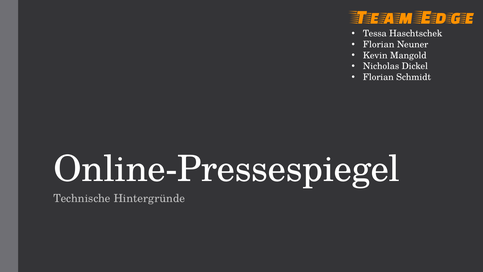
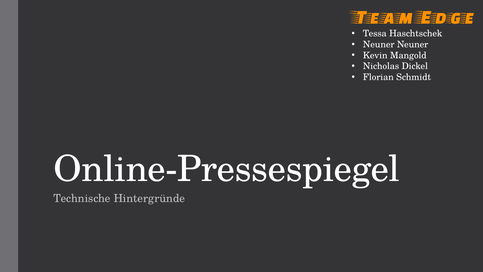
Florian at (379, 44): Florian -> Neuner
